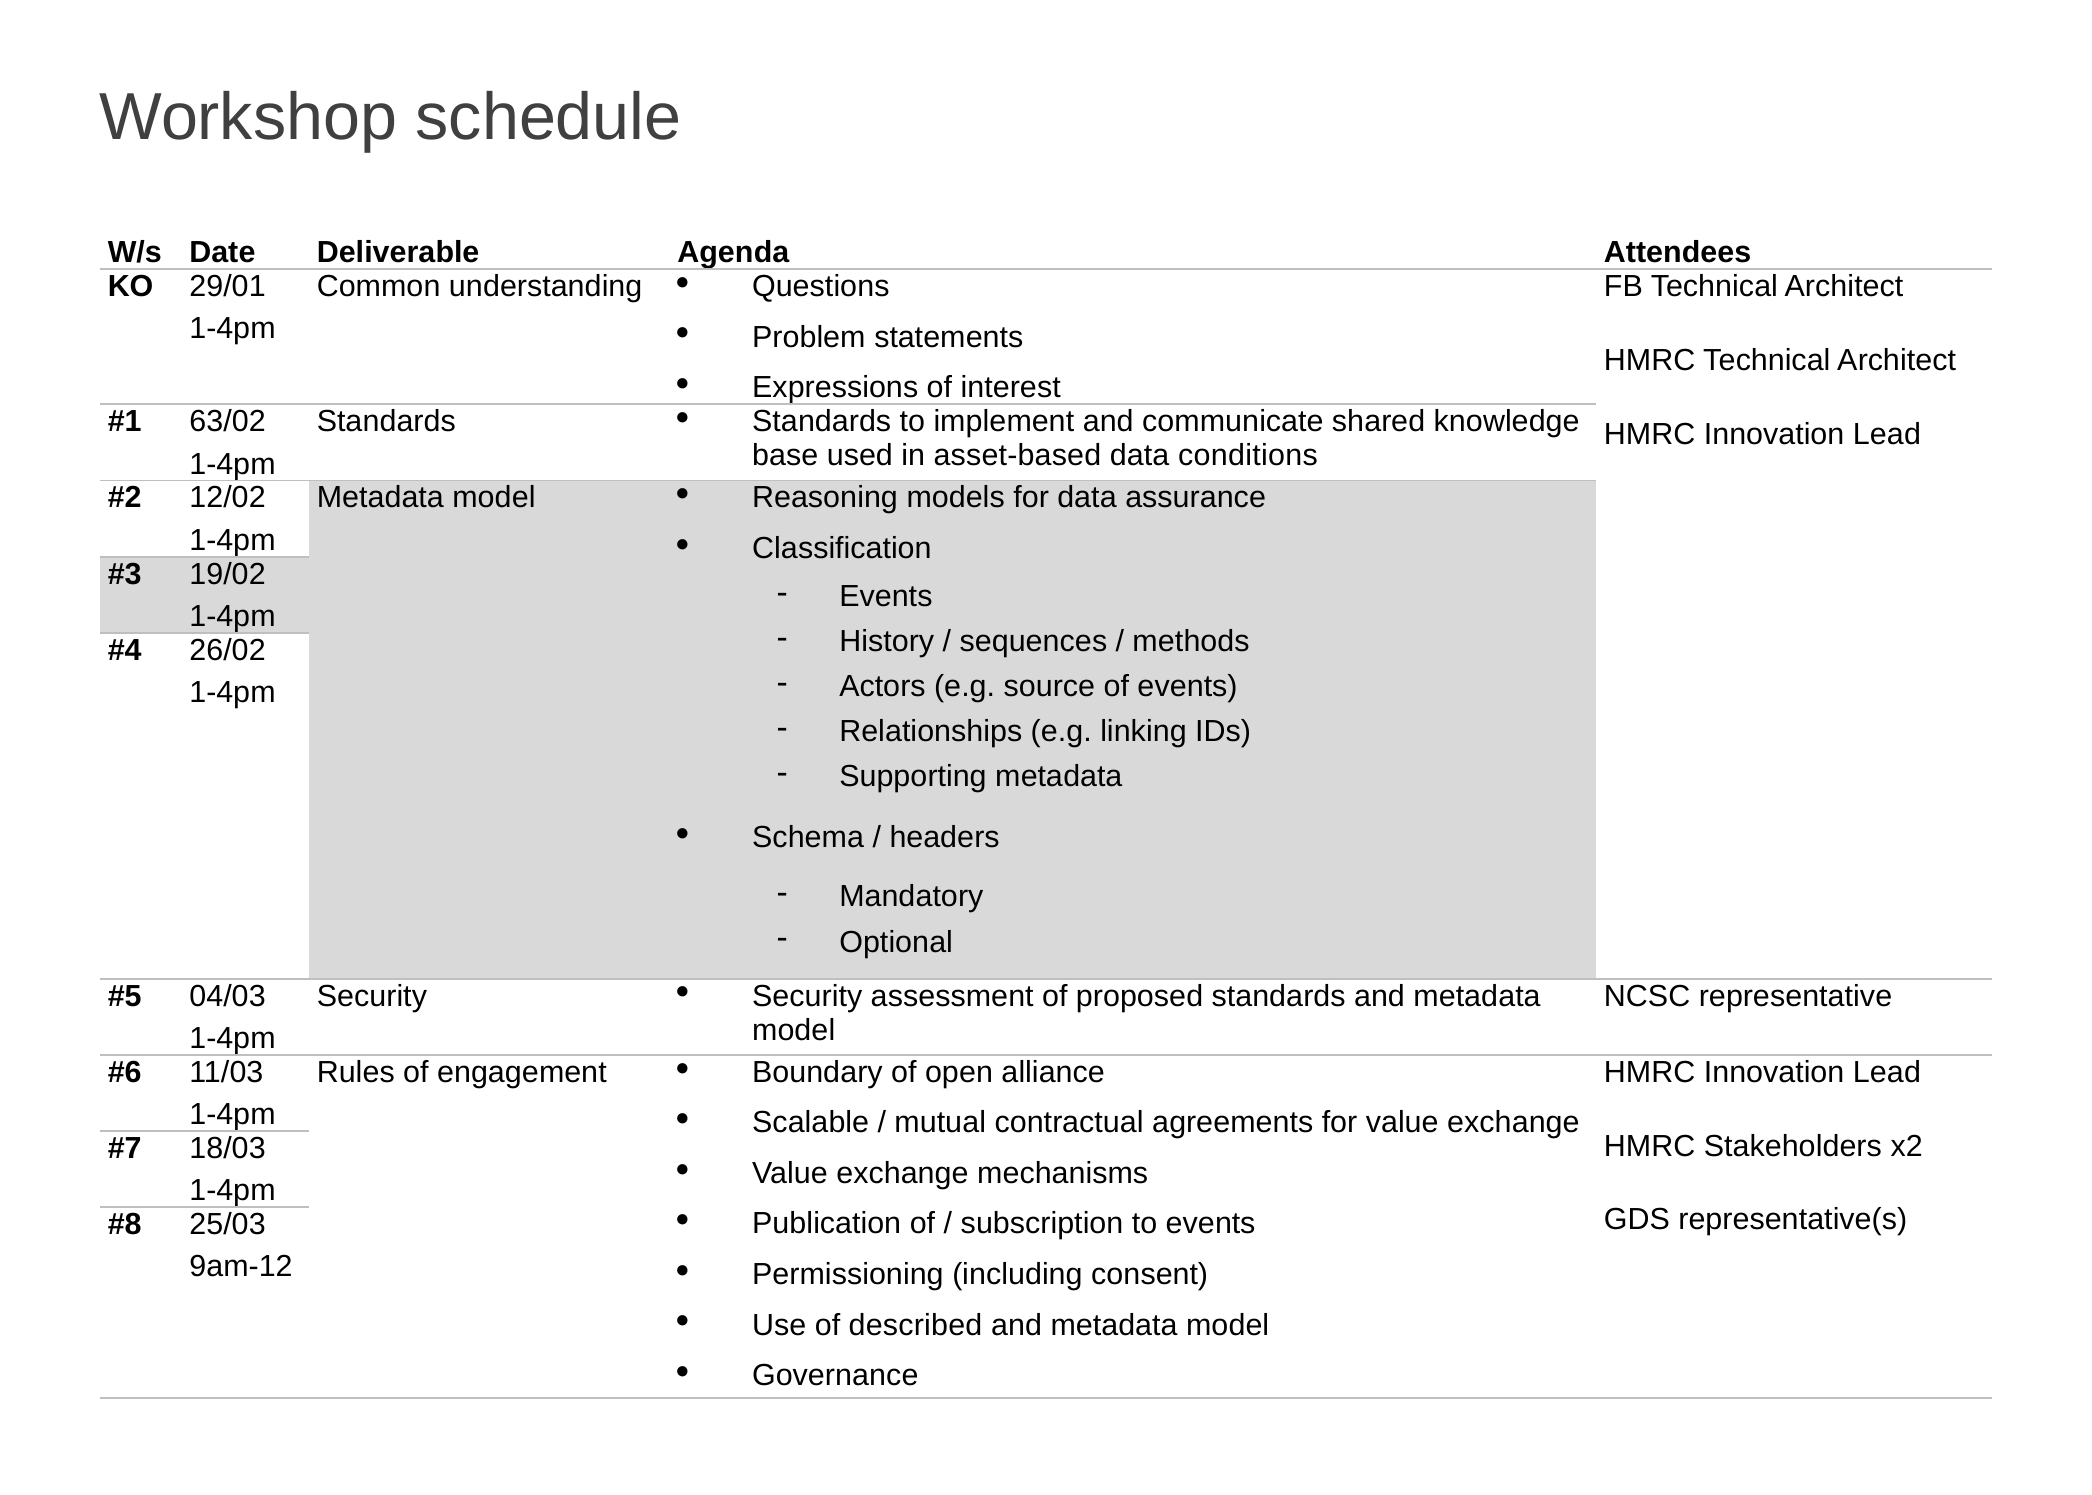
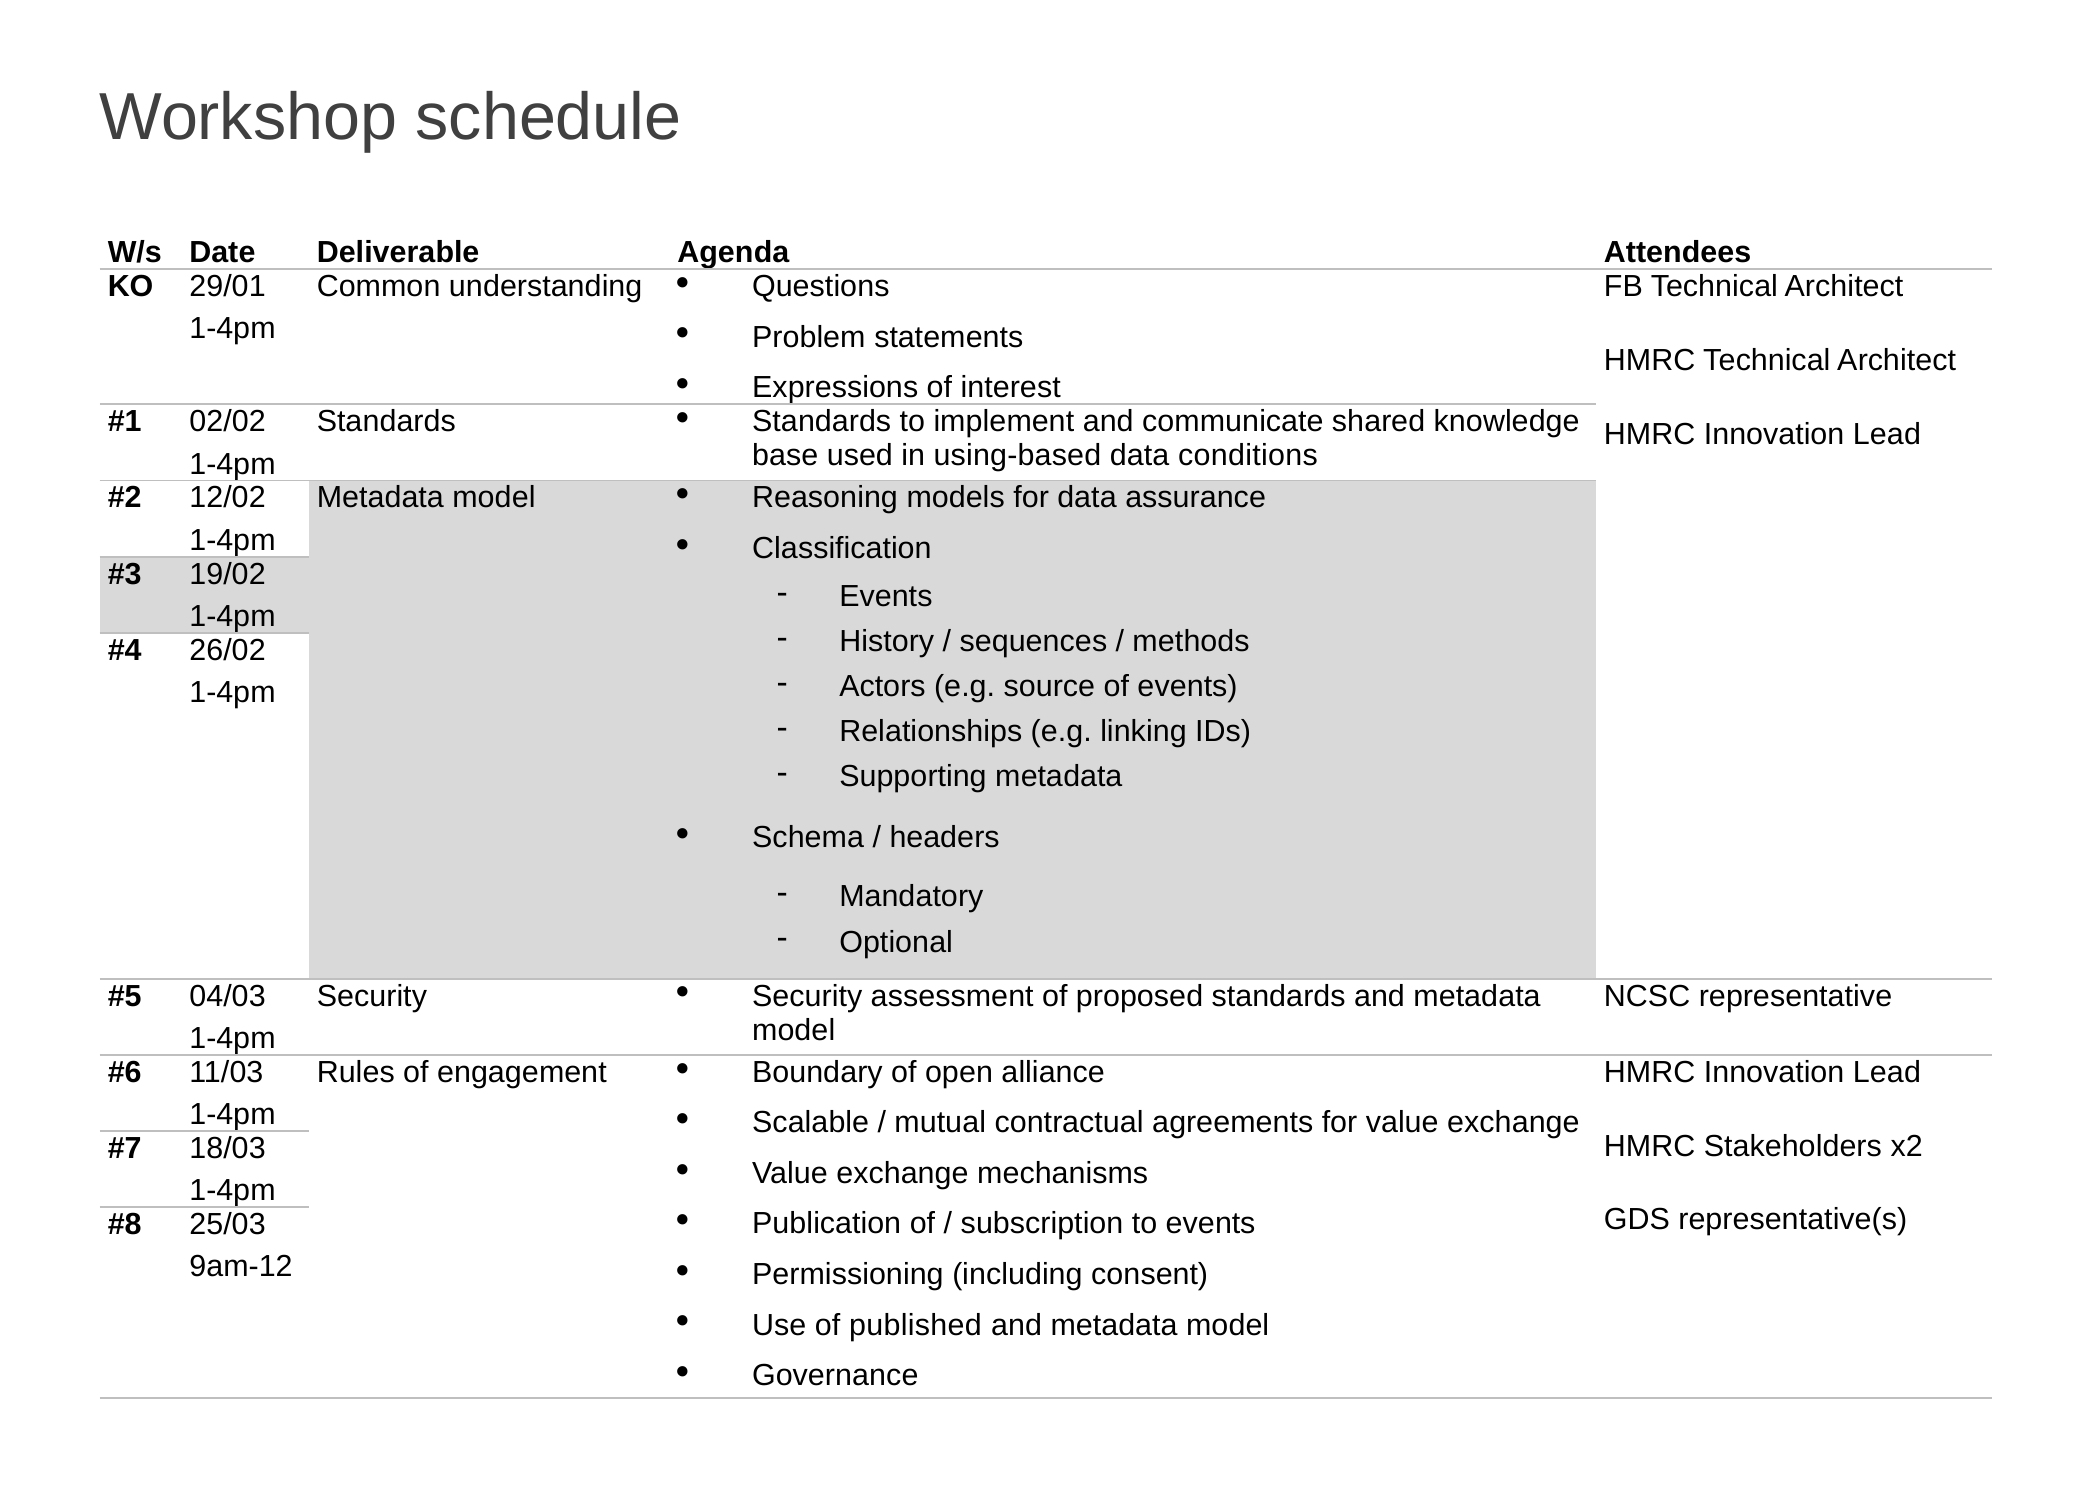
63/02: 63/02 -> 02/02
asset-based: asset-based -> using-based
described: described -> published
